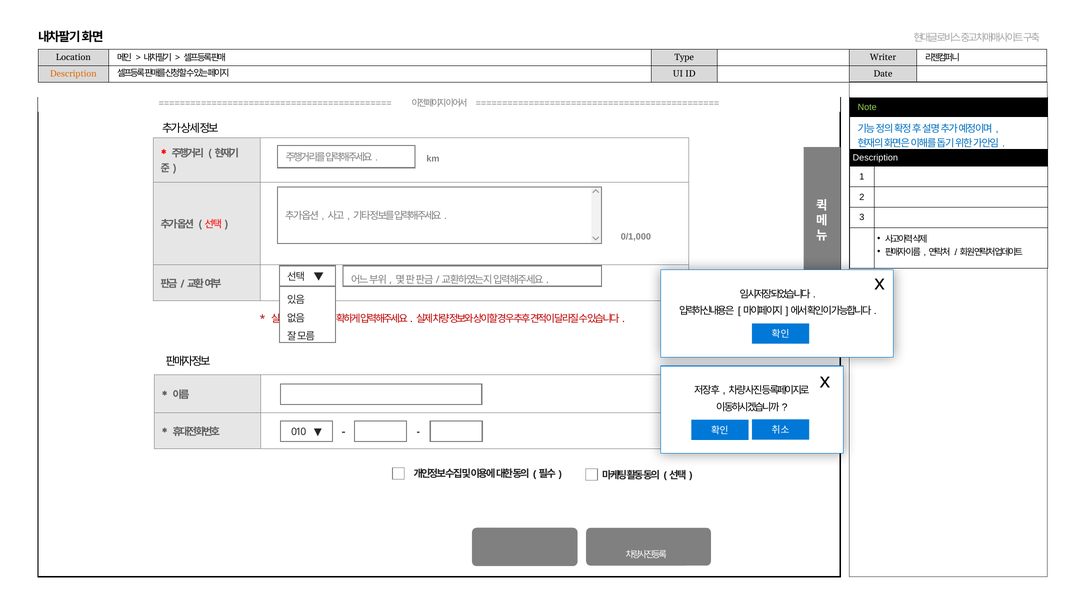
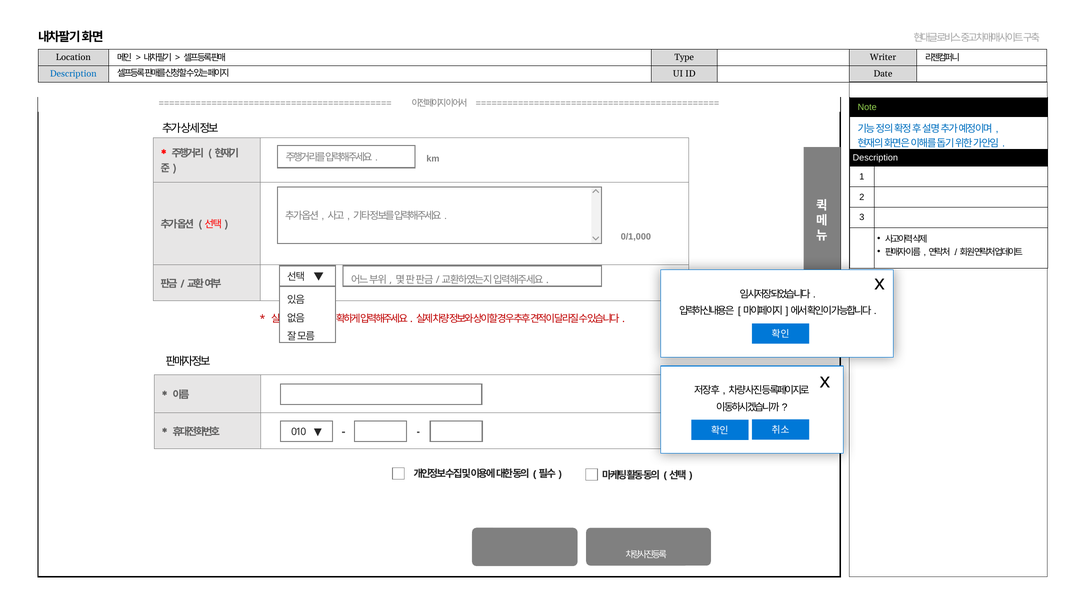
Description at (73, 74) colour: orange -> blue
